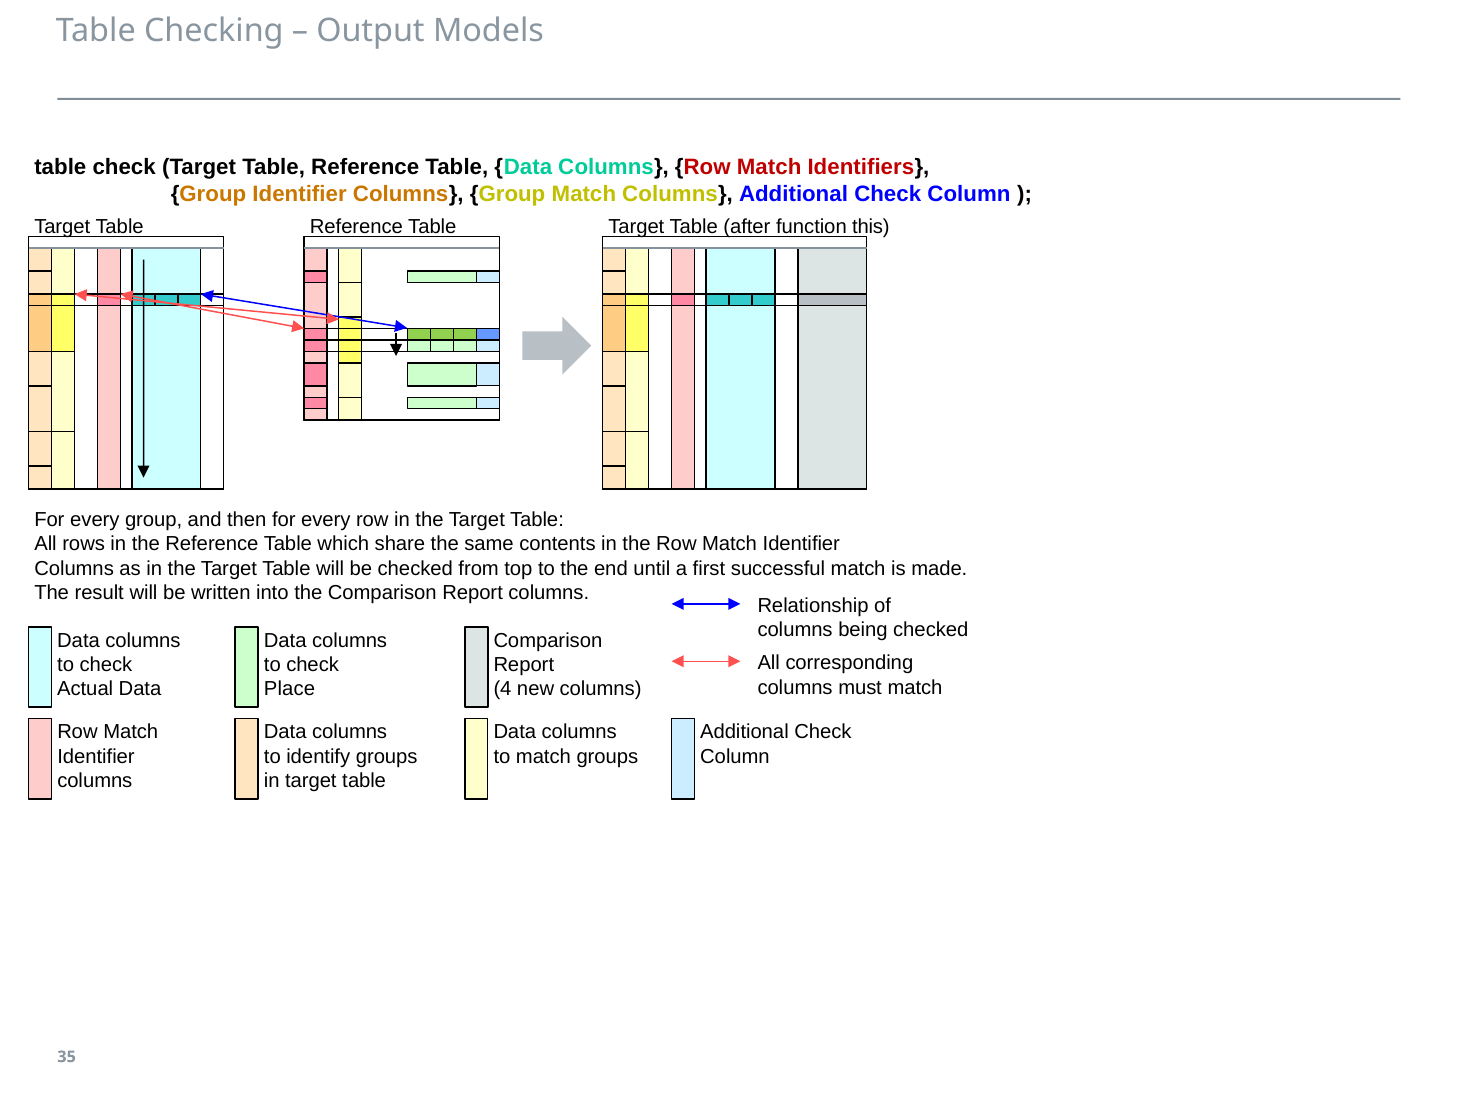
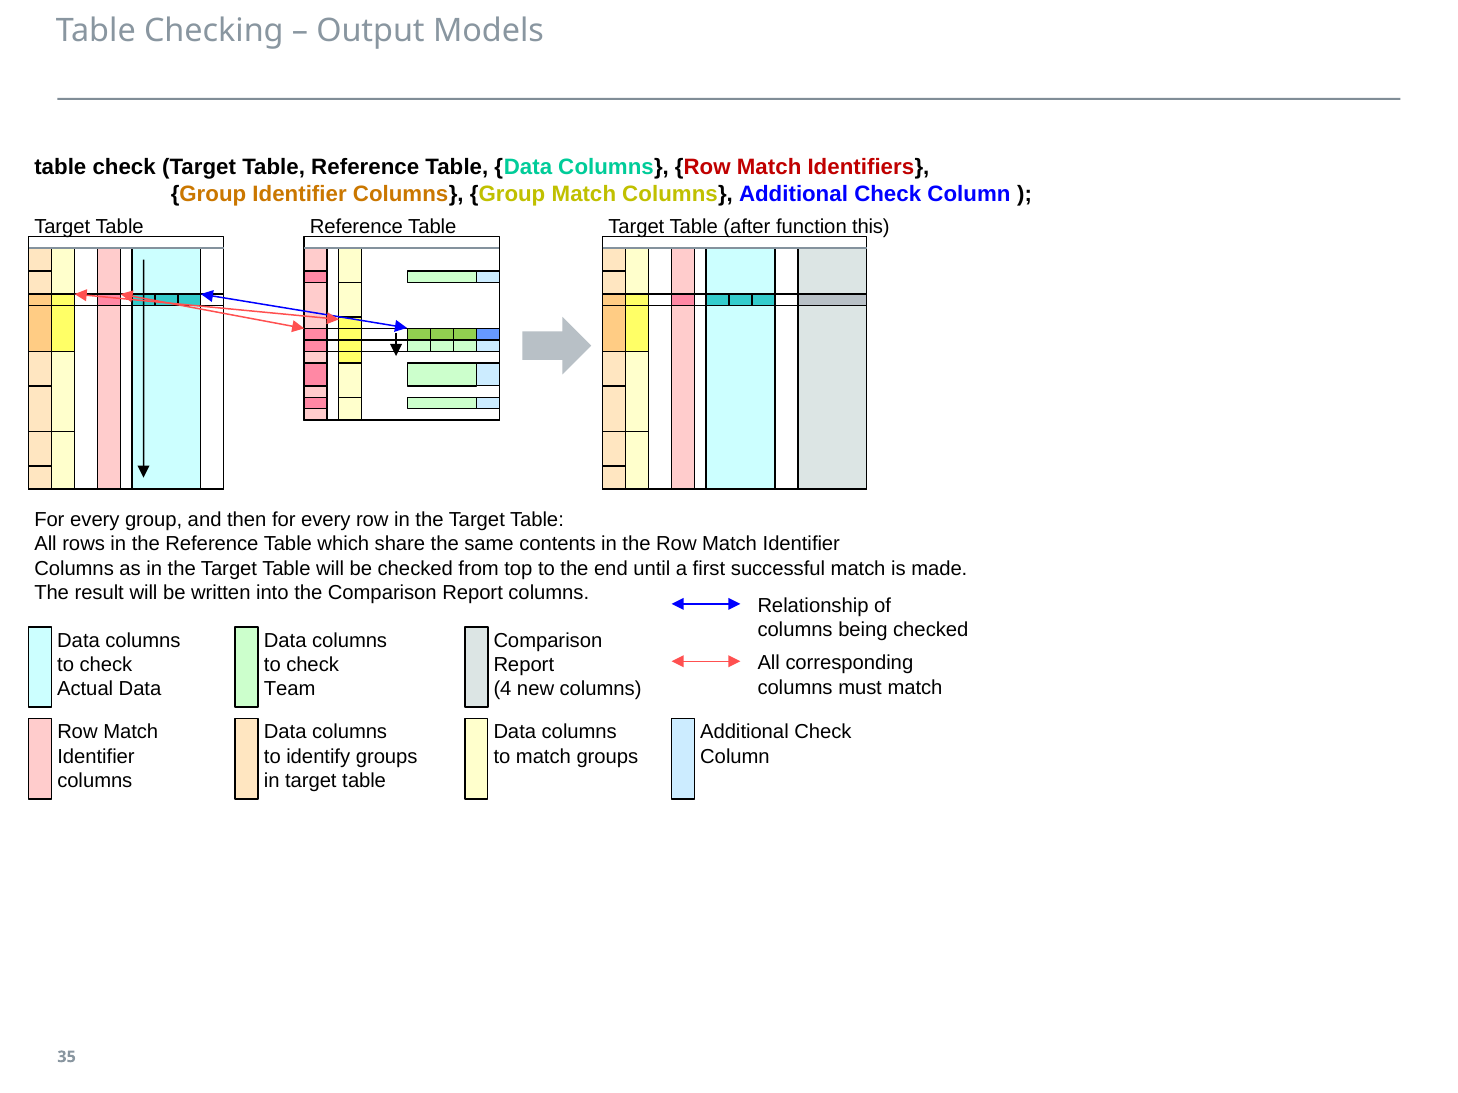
Place: Place -> Team
